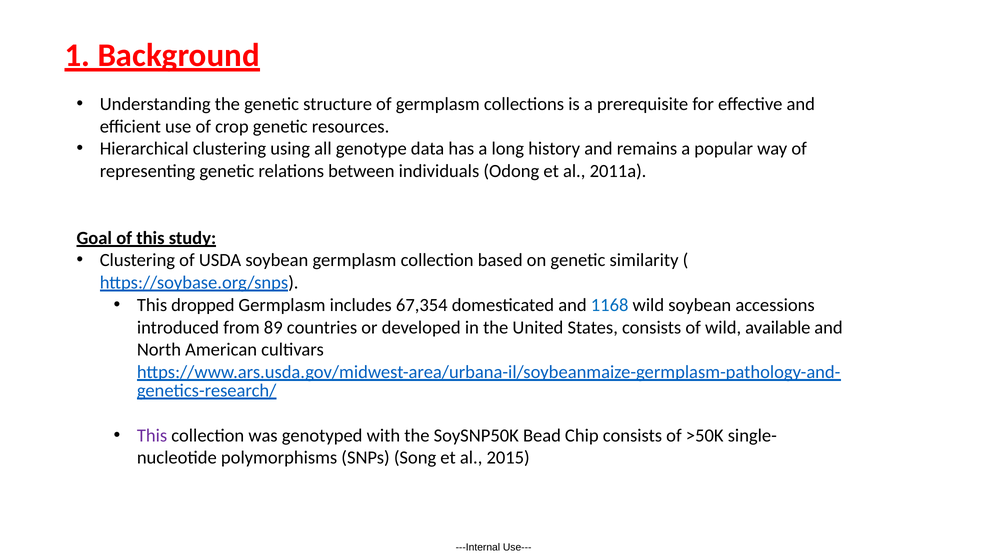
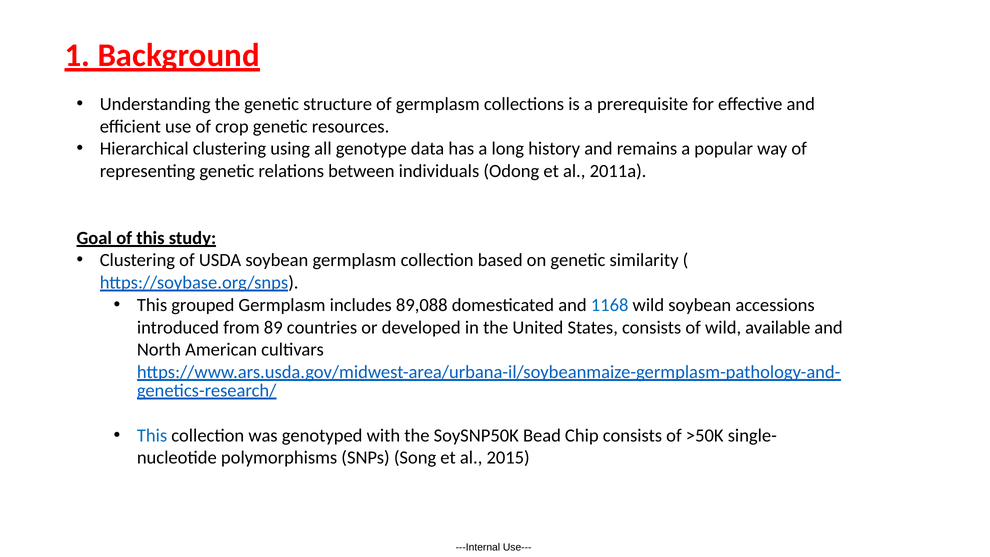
dropped: dropped -> grouped
67,354: 67,354 -> 89,088
This at (152, 435) colour: purple -> blue
